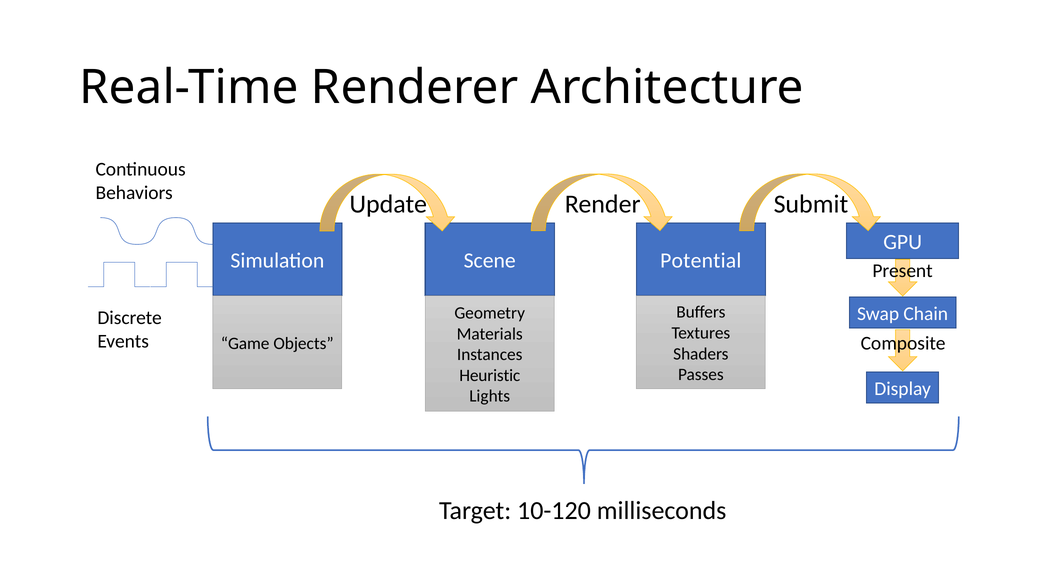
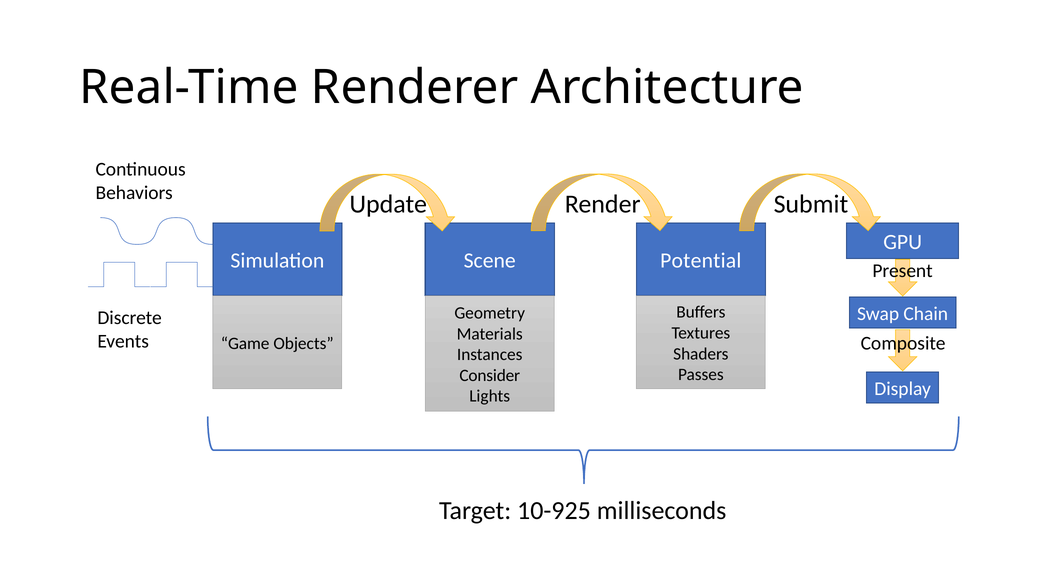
Heuristic: Heuristic -> Consider
10-120: 10-120 -> 10-925
